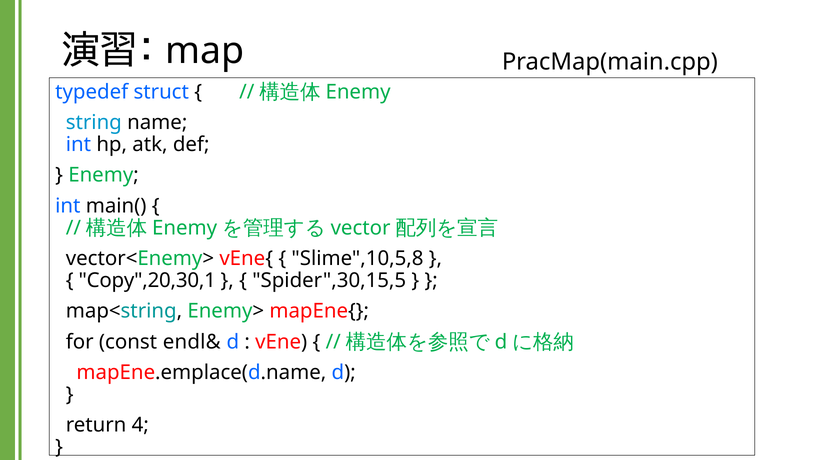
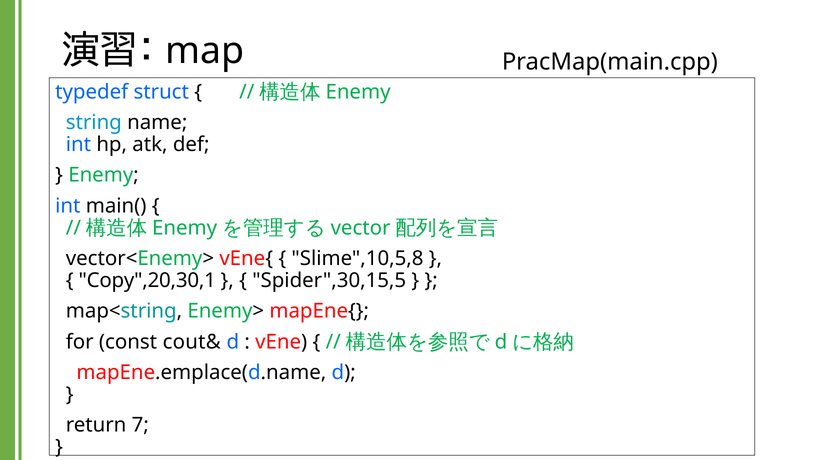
endl&: endl& -> cout&
4: 4 -> 7
